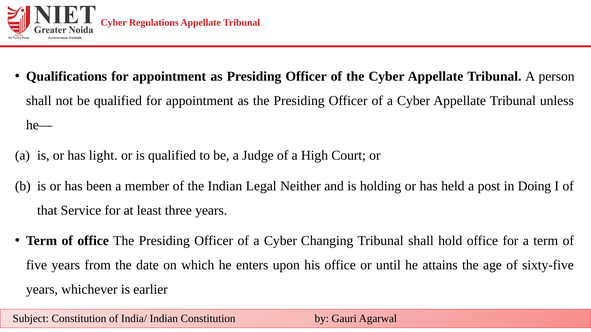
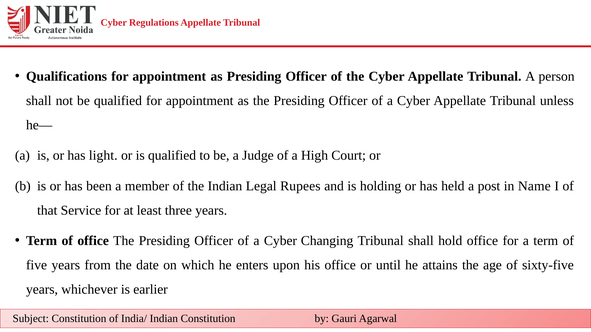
Neither: Neither -> Rupees
Doing: Doing -> Name
